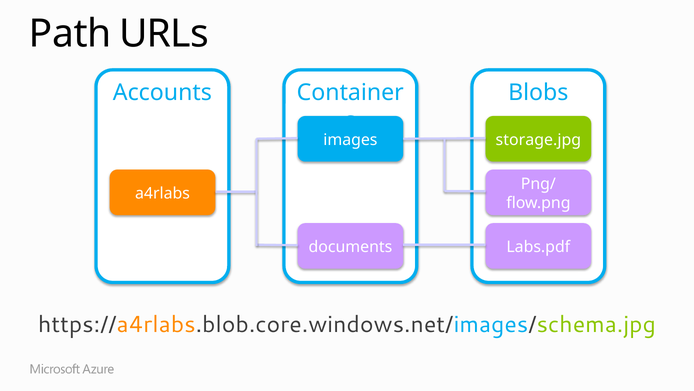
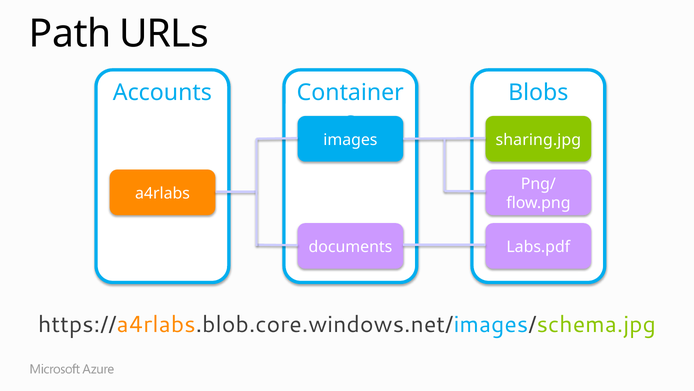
storage.jpg: storage.jpg -> sharing.jpg
